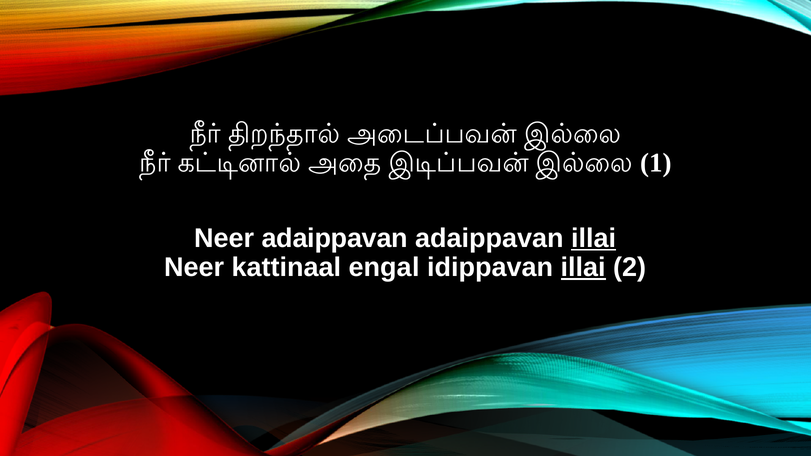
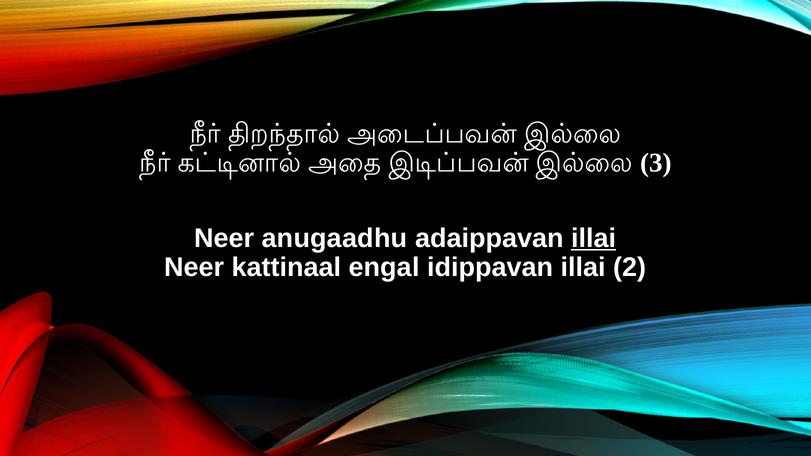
1: 1 -> 3
Neer adaippavan: adaippavan -> anugaadhu
illai at (583, 268) underline: present -> none
